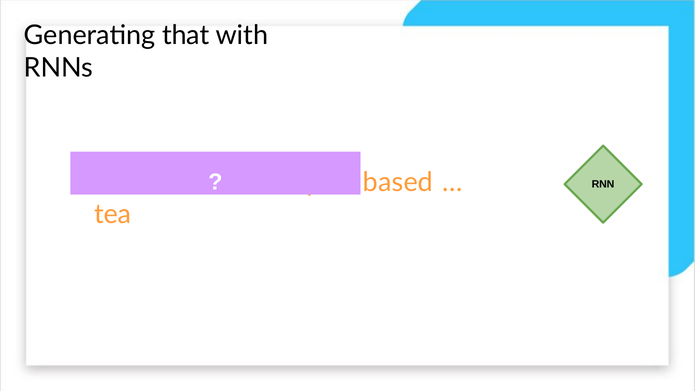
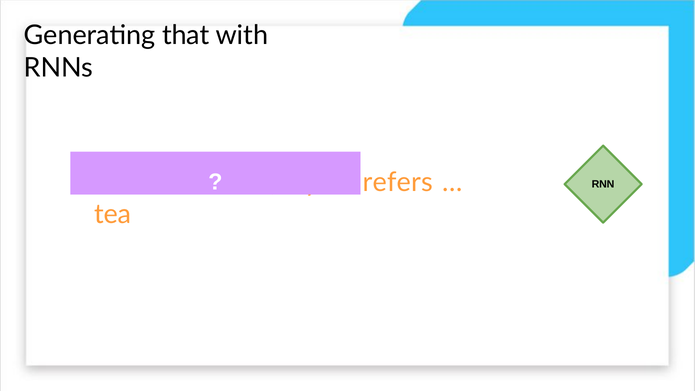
based: based -> refers
